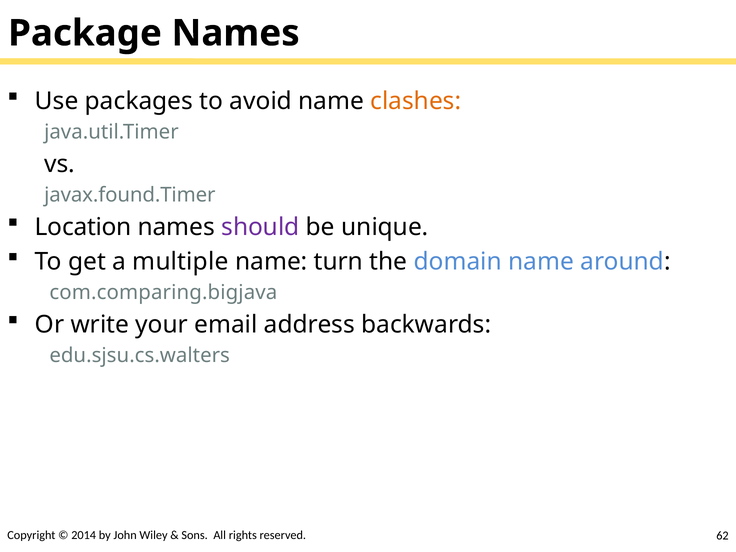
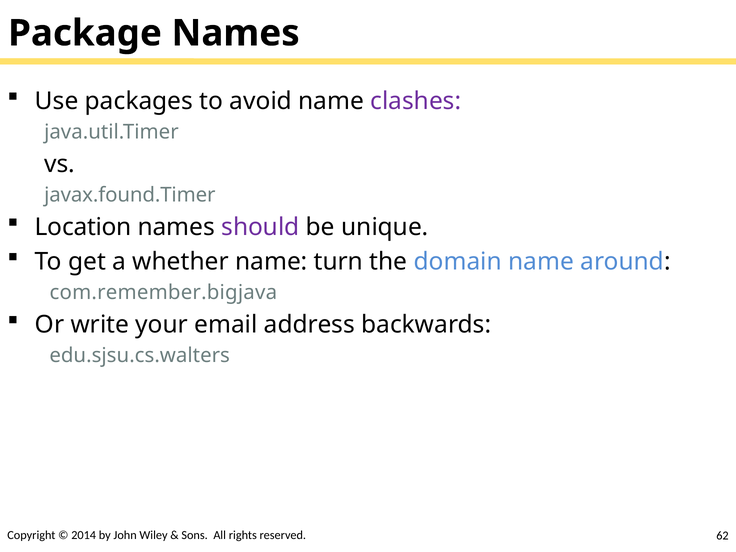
clashes colour: orange -> purple
multiple: multiple -> whether
com.comparing.bigjava: com.comparing.bigjava -> com.remember.bigjava
